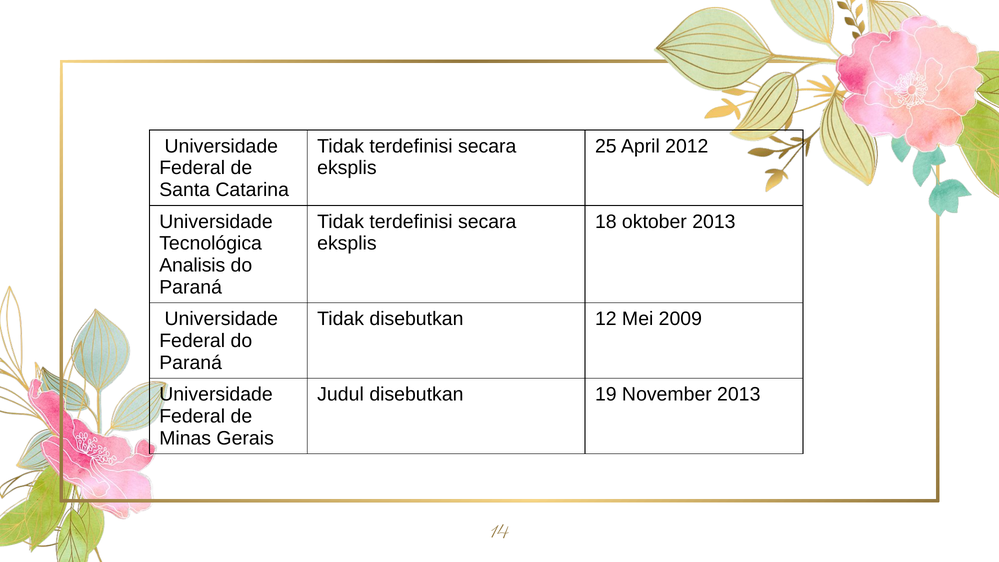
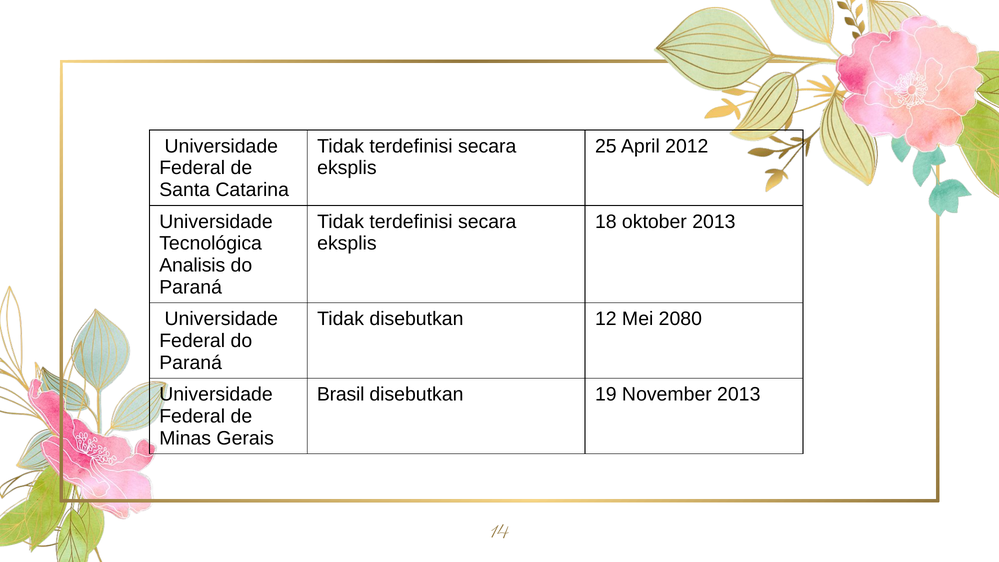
2009: 2009 -> 2080
Judul: Judul -> Brasil
